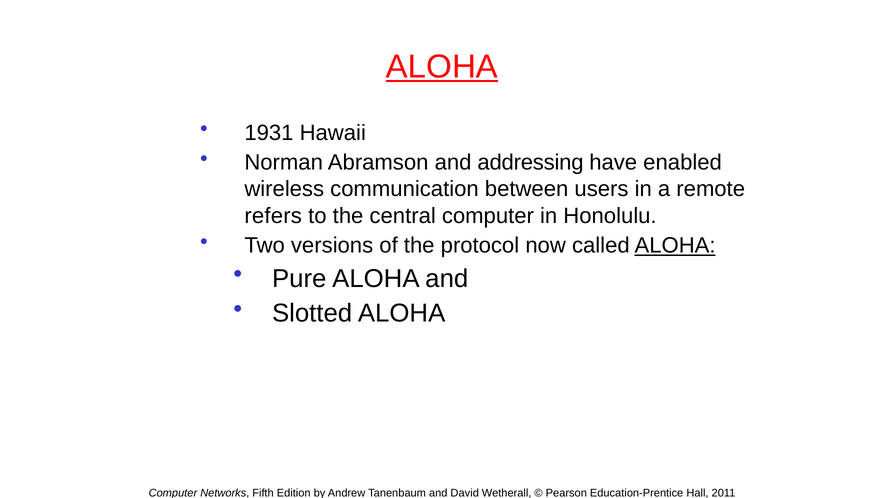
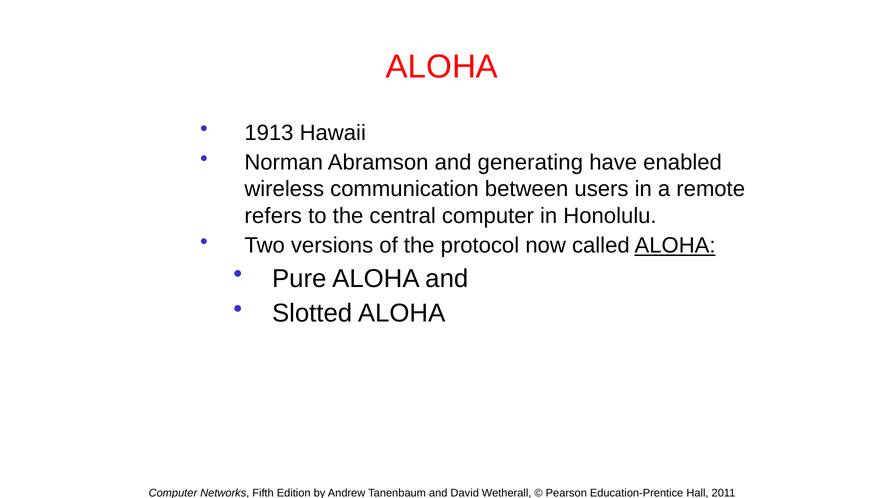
ALOHA at (442, 67) underline: present -> none
1931: 1931 -> 1913
addressing: addressing -> generating
